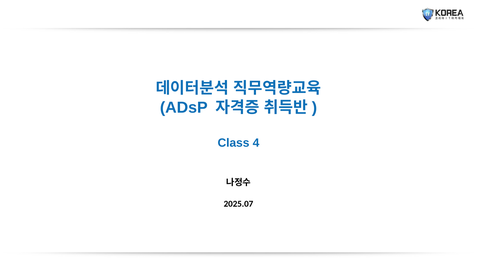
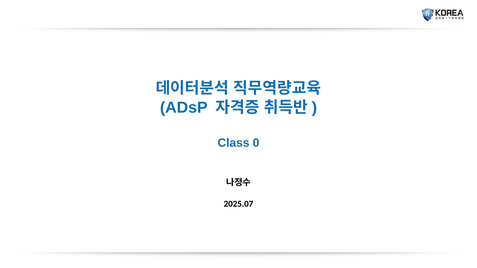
4: 4 -> 0
